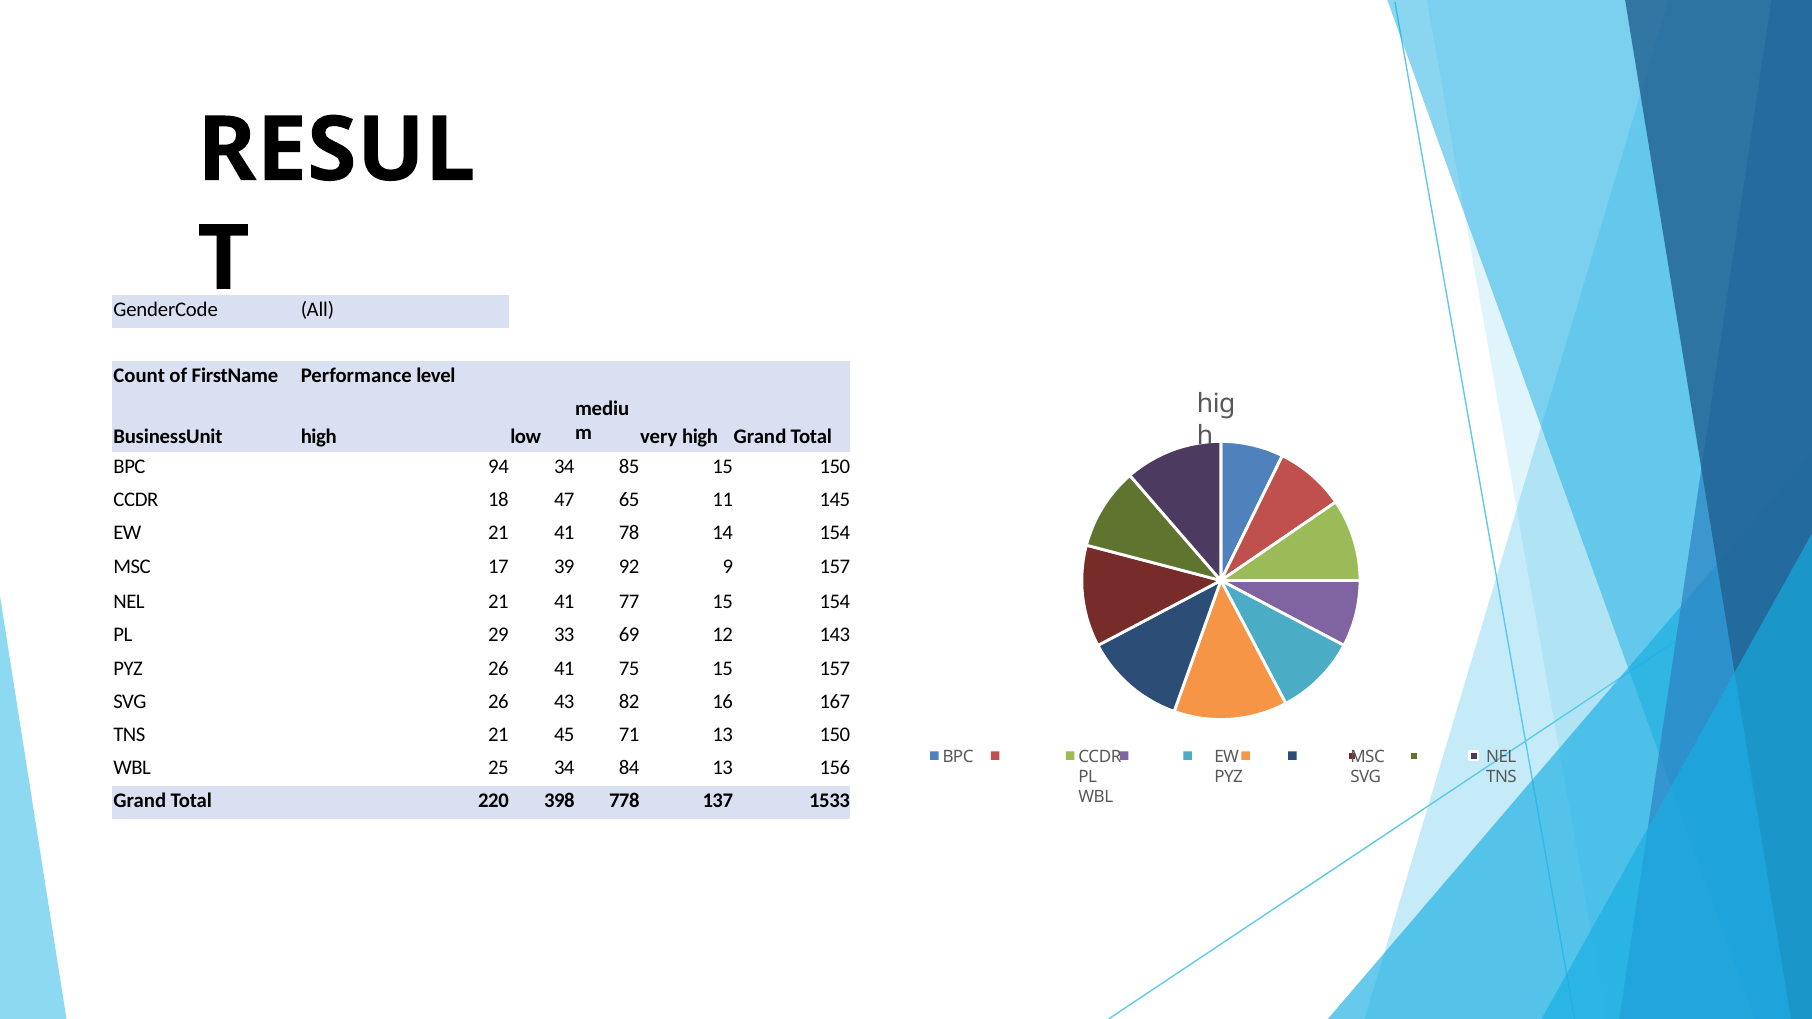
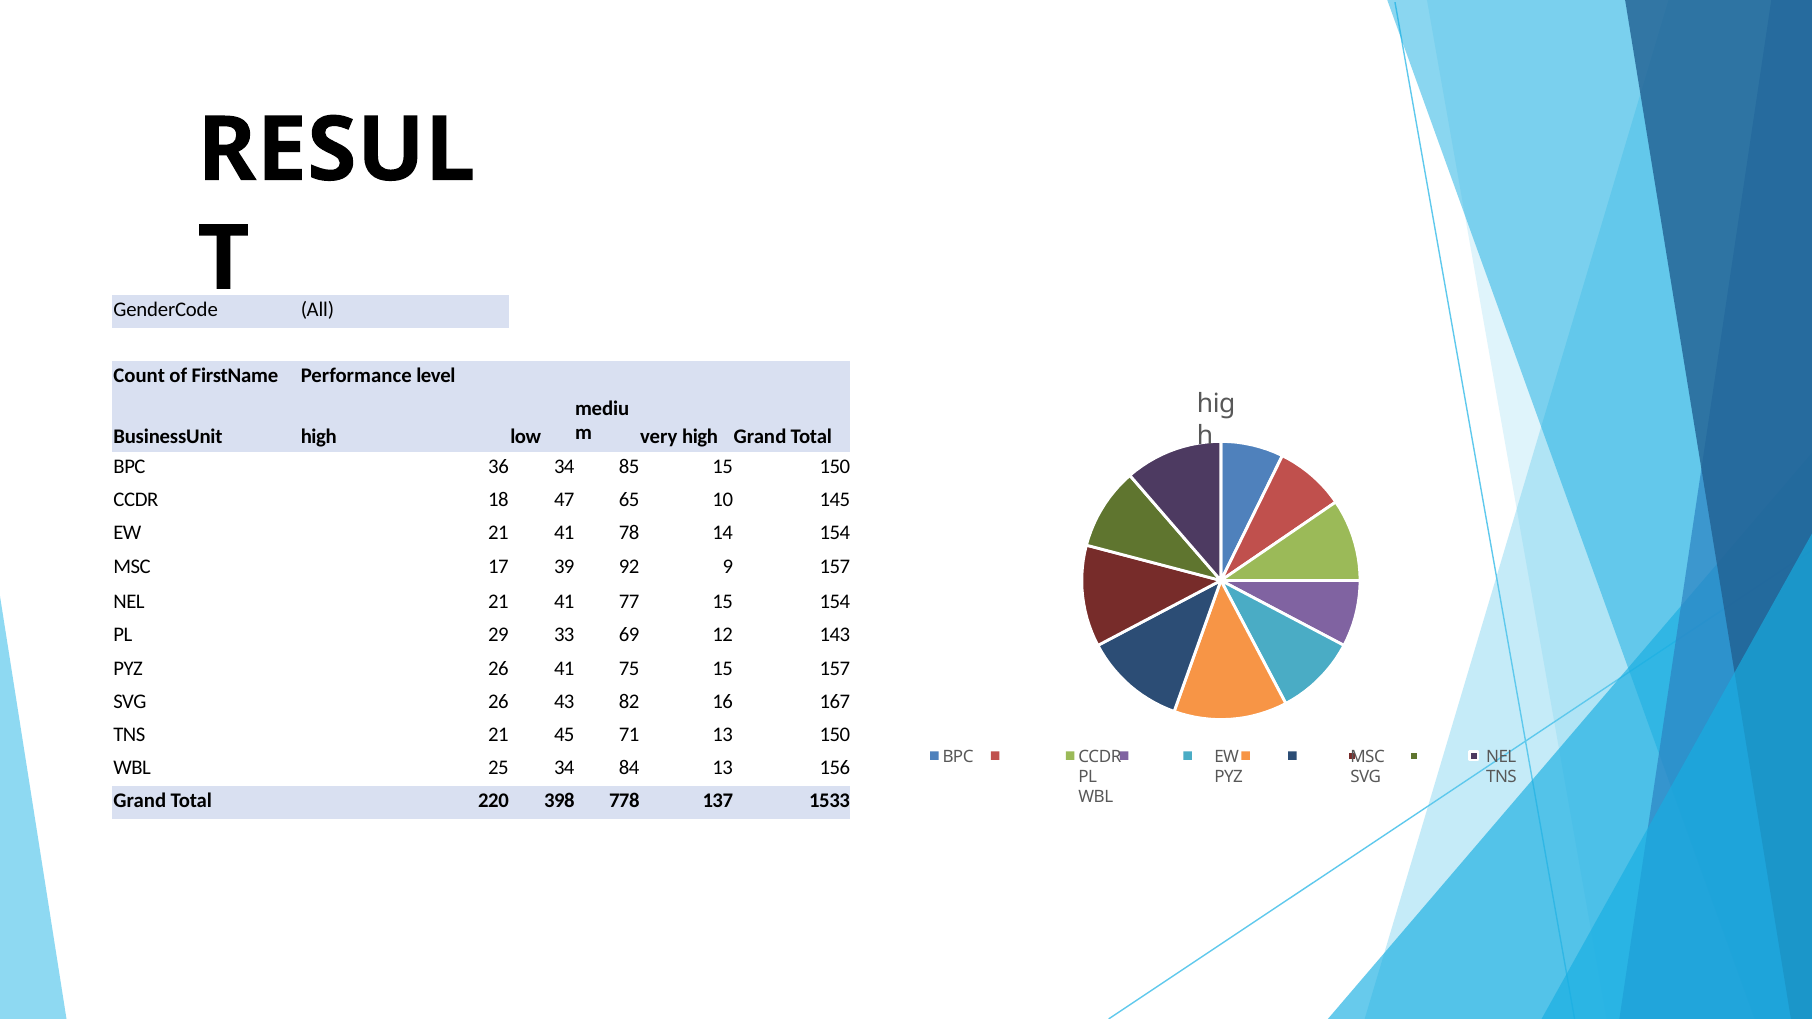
94: 94 -> 36
11: 11 -> 10
